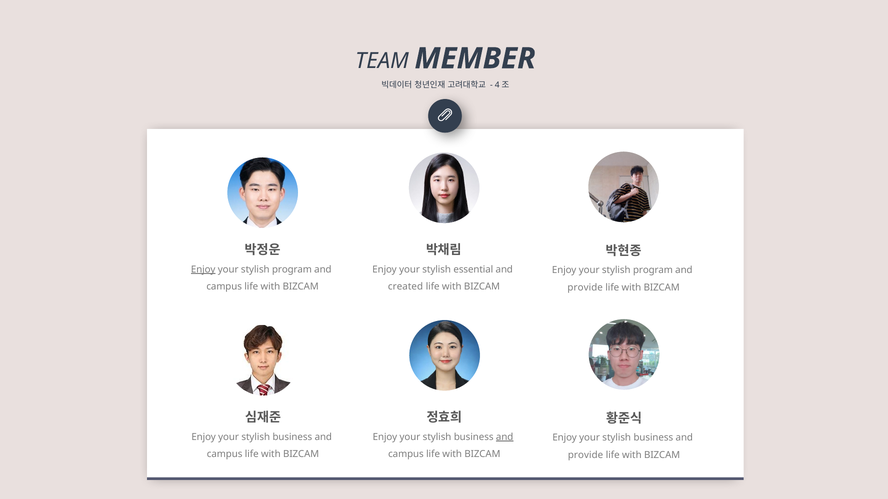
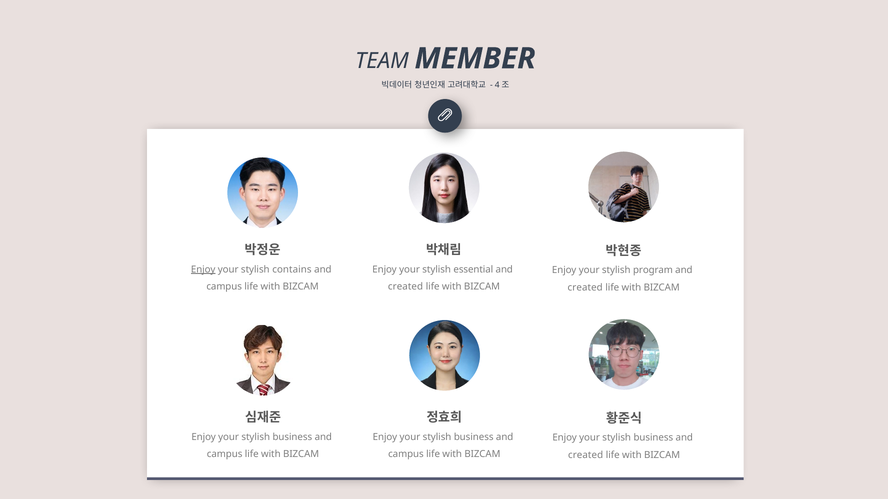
program at (292, 270): program -> contains
provide at (585, 288): provide -> created
and at (505, 437) underline: present -> none
provide at (586, 455): provide -> created
